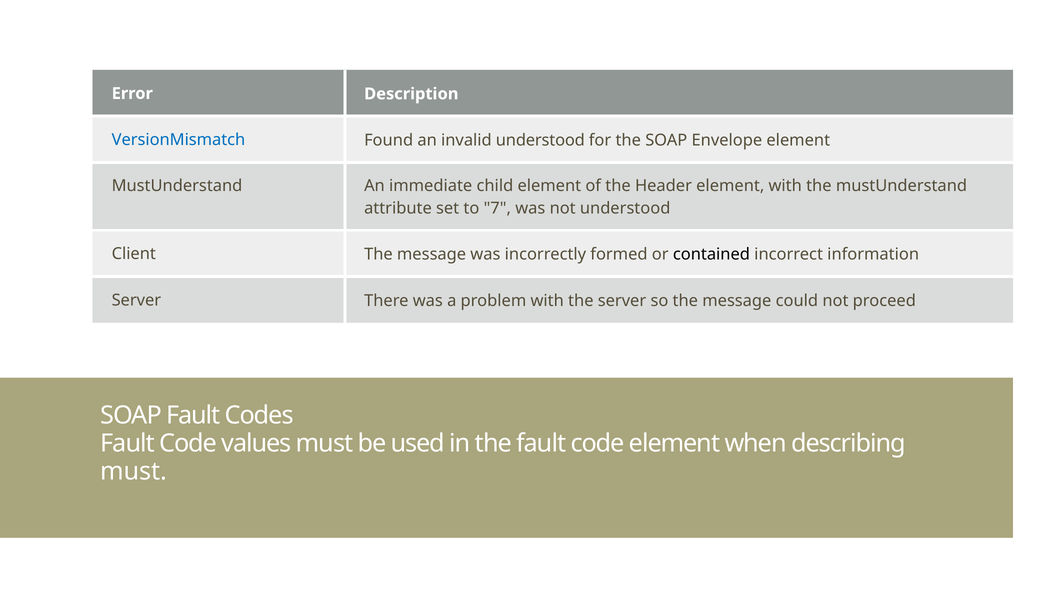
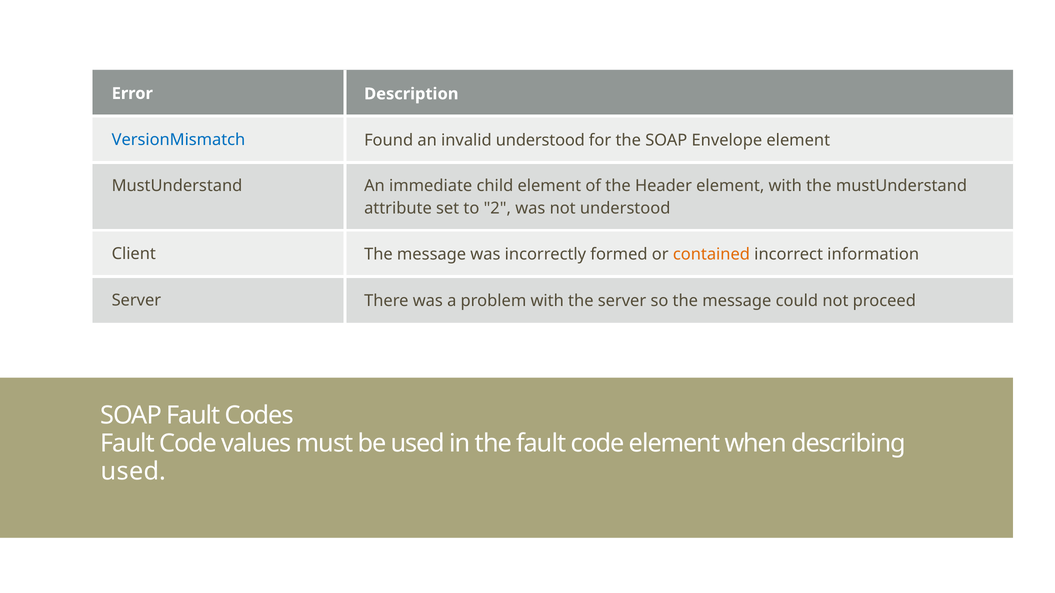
7: 7 -> 2
contained colour: black -> orange
must at (134, 472): must -> used
